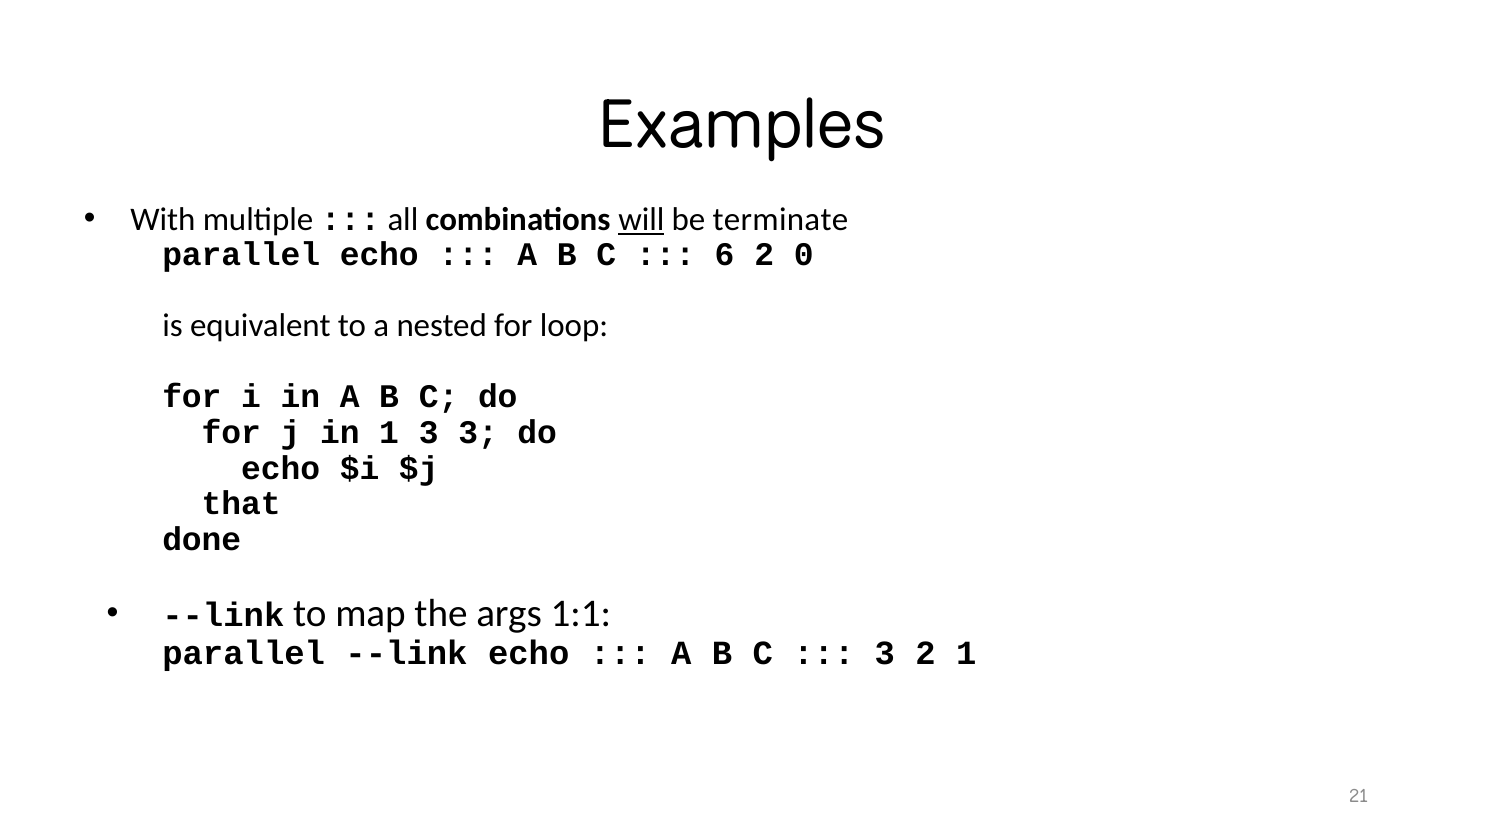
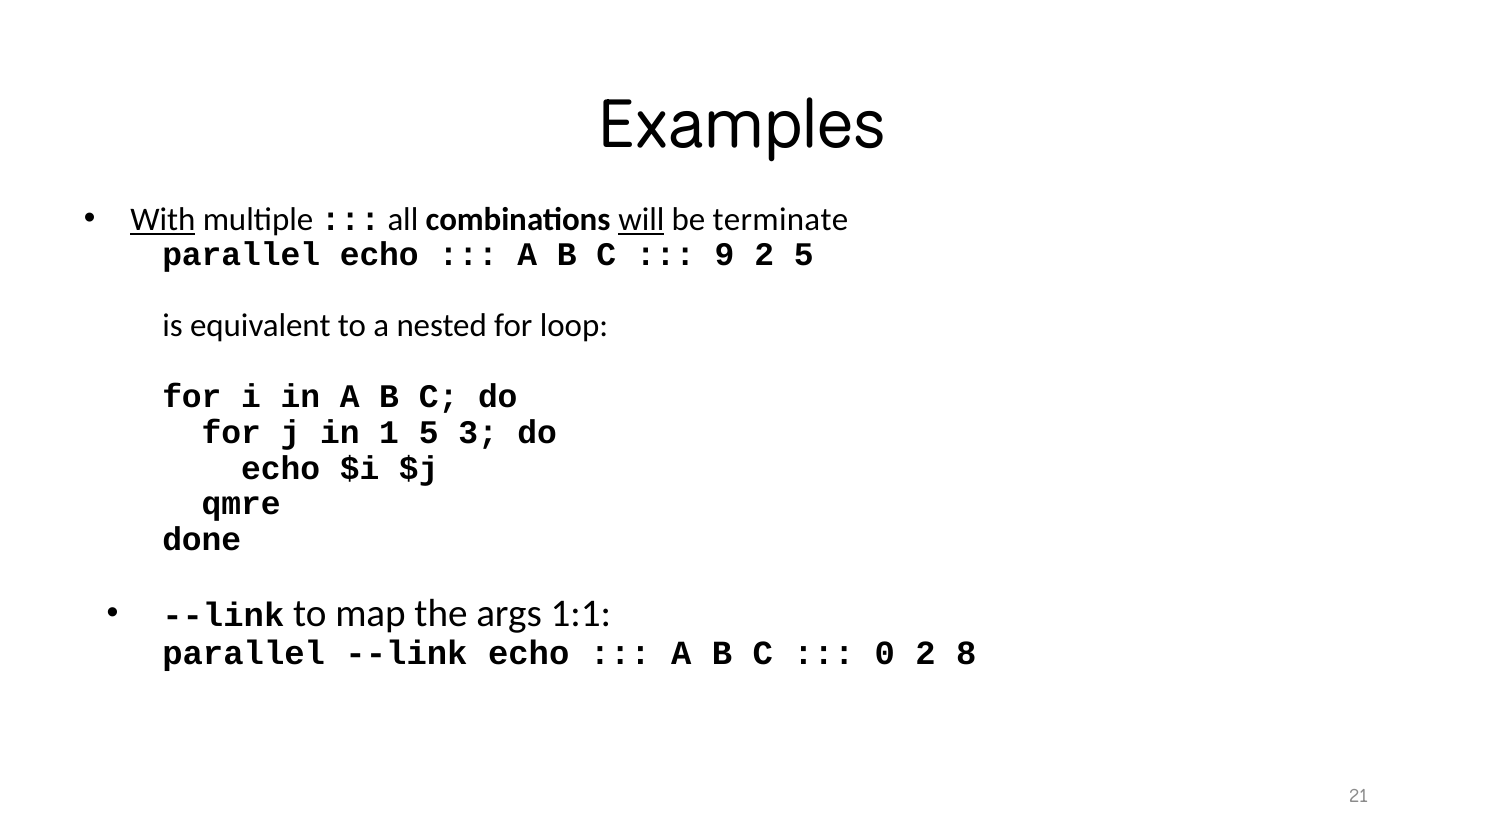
With underline: none -> present
6: 6 -> 9
2 0: 0 -> 5
1 3: 3 -> 5
that: that -> qmre
3 at (885, 653): 3 -> 0
2 1: 1 -> 8
